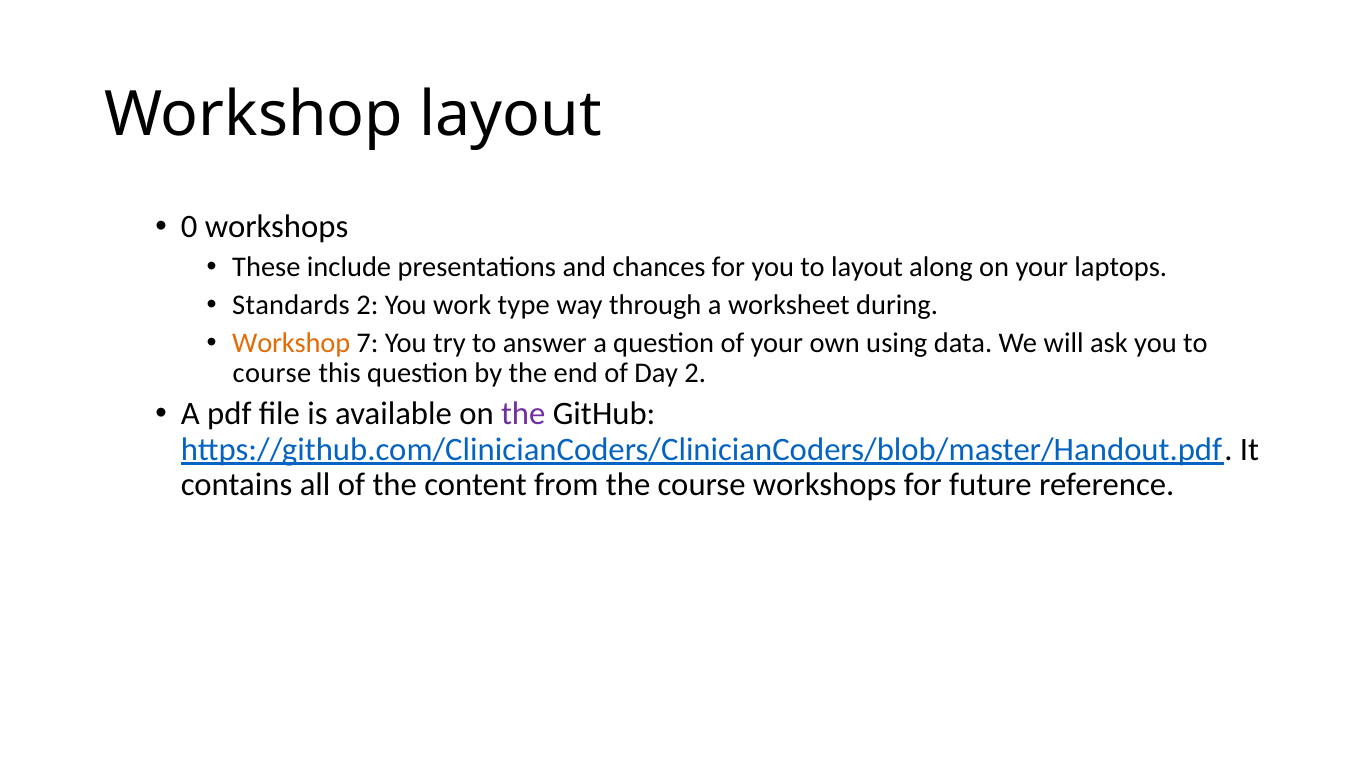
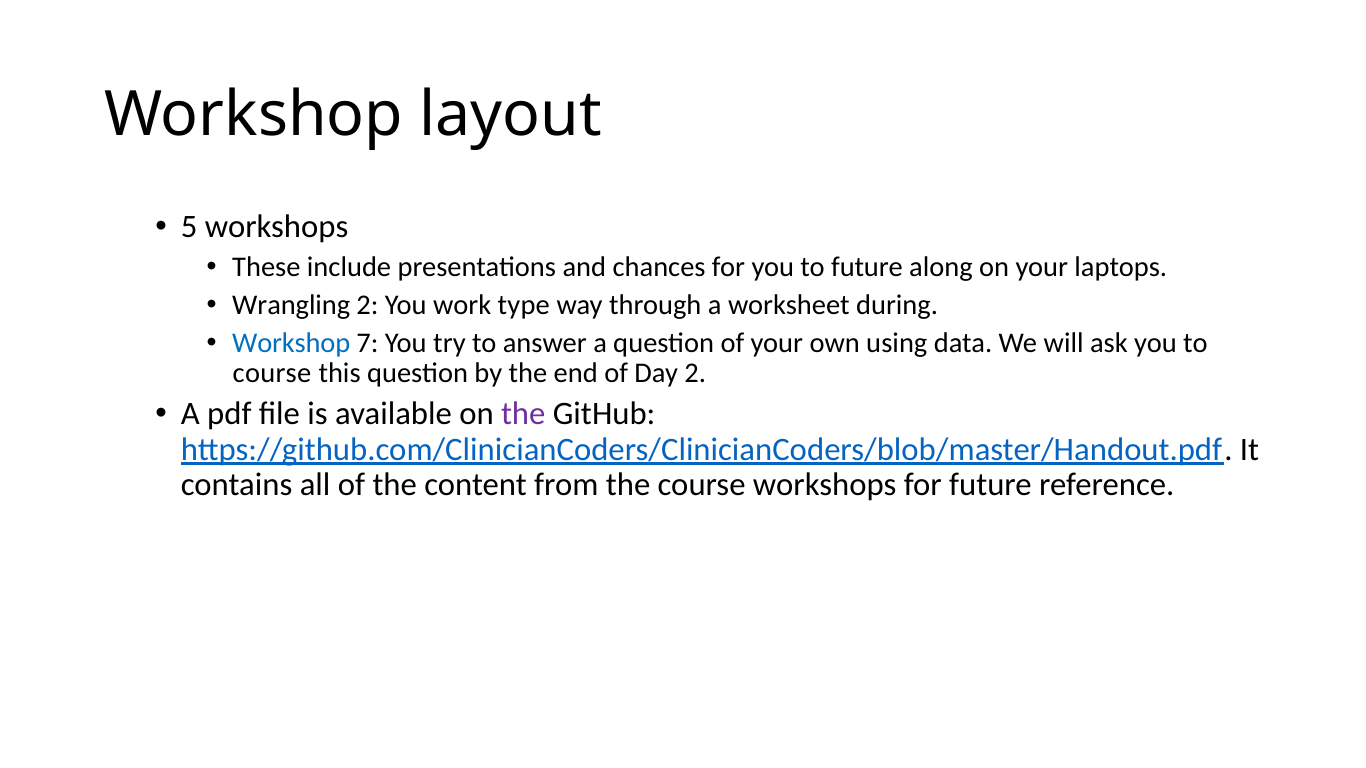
0: 0 -> 5
to layout: layout -> future
Standards: Standards -> Wrangling
Workshop at (291, 343) colour: orange -> blue
